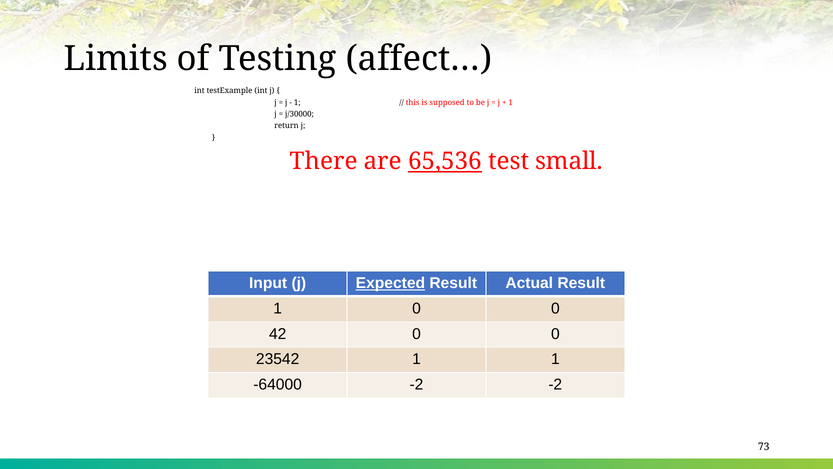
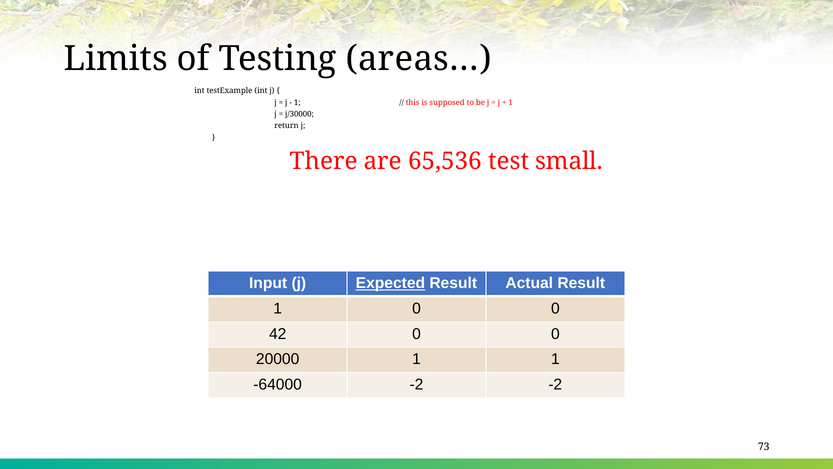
affect…: affect… -> areas…
65,536 underline: present -> none
23542: 23542 -> 20000
